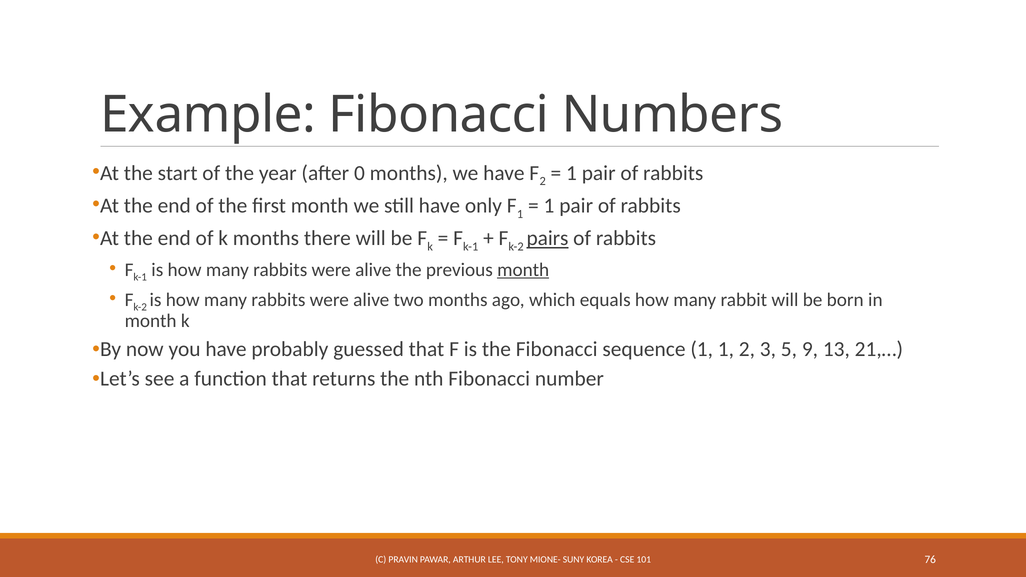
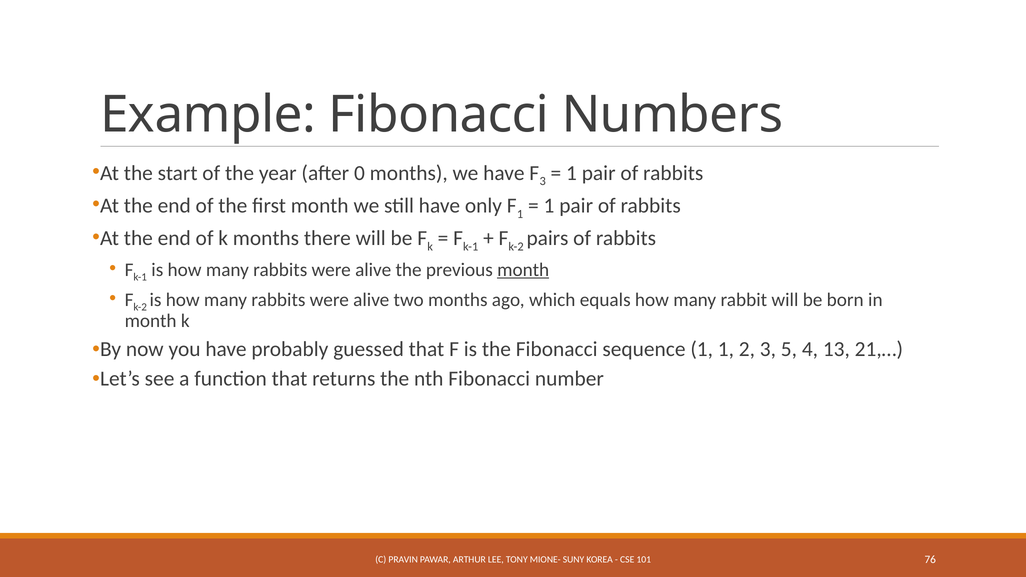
F 2: 2 -> 3
pairs underline: present -> none
9: 9 -> 4
